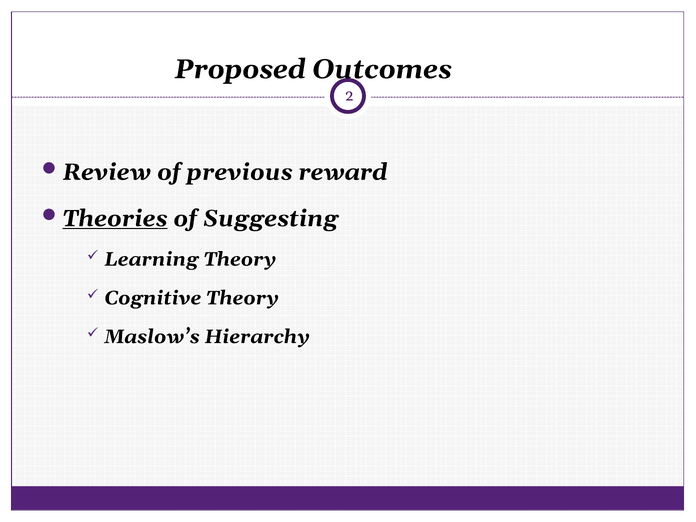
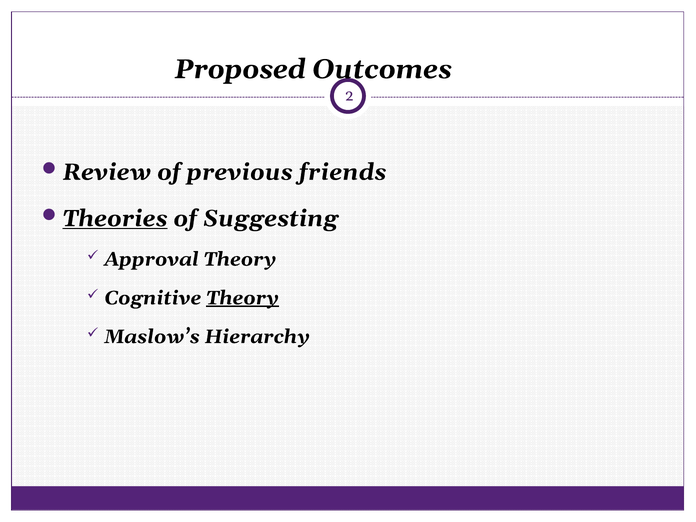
reward: reward -> friends
Learning: Learning -> Approval
Theory at (243, 298) underline: none -> present
